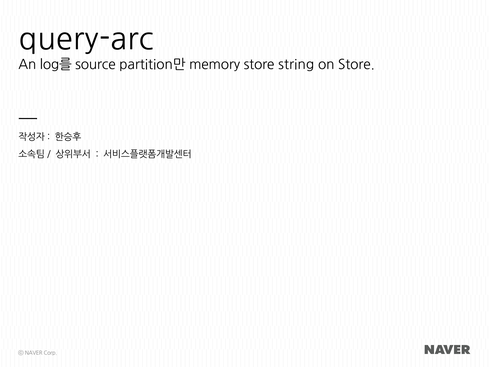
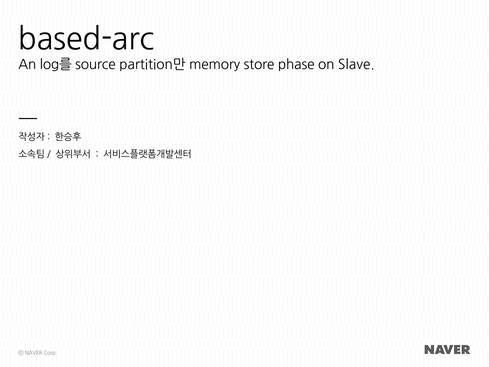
query-arc: query-arc -> based-arc
string: string -> phase
on Store: Store -> Slave
